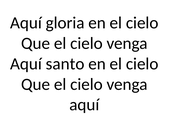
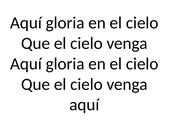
santo at (65, 64): santo -> gloria
